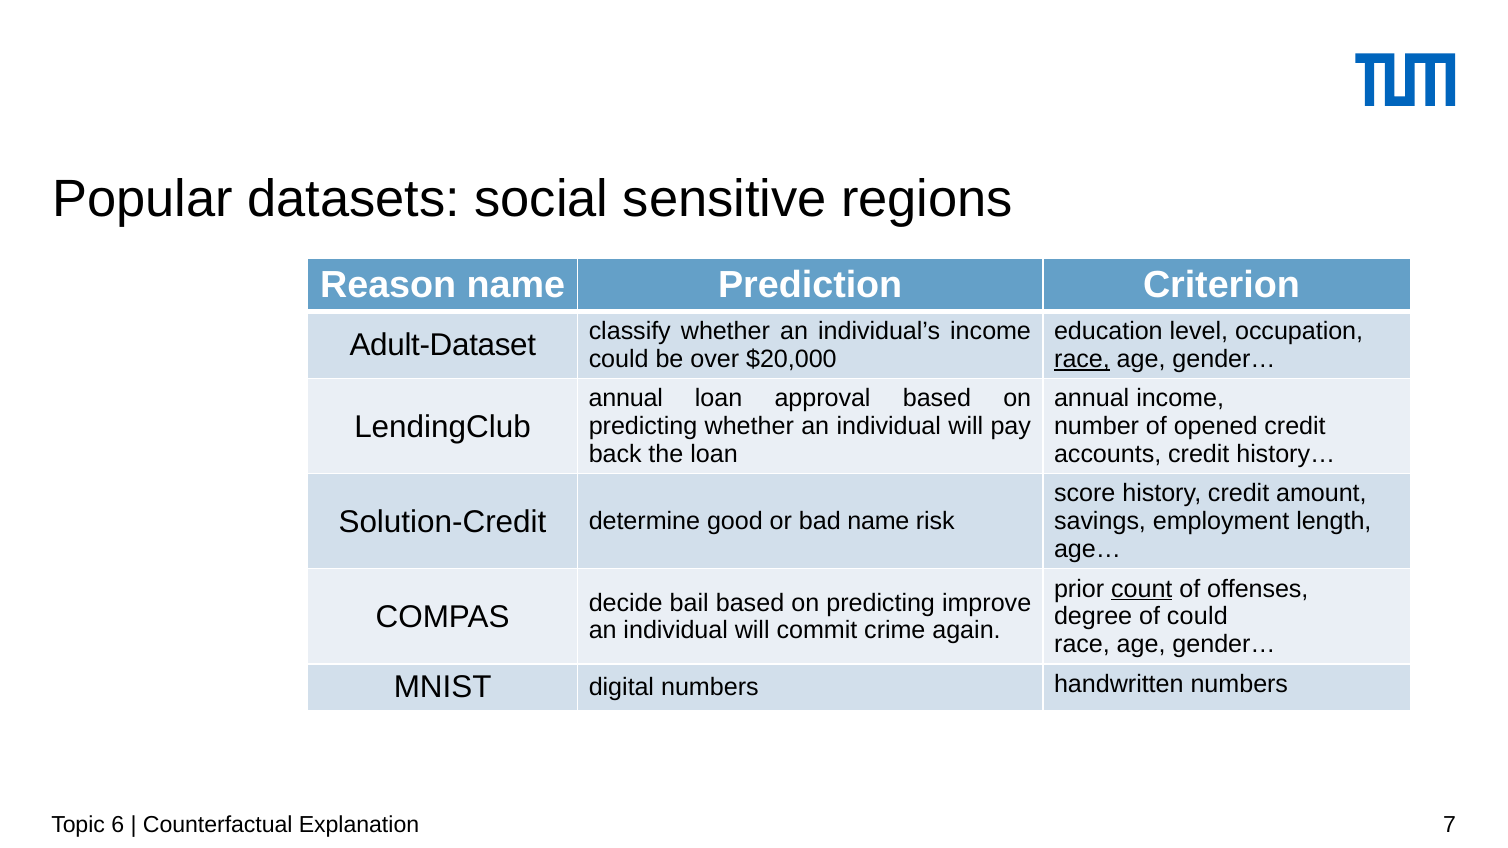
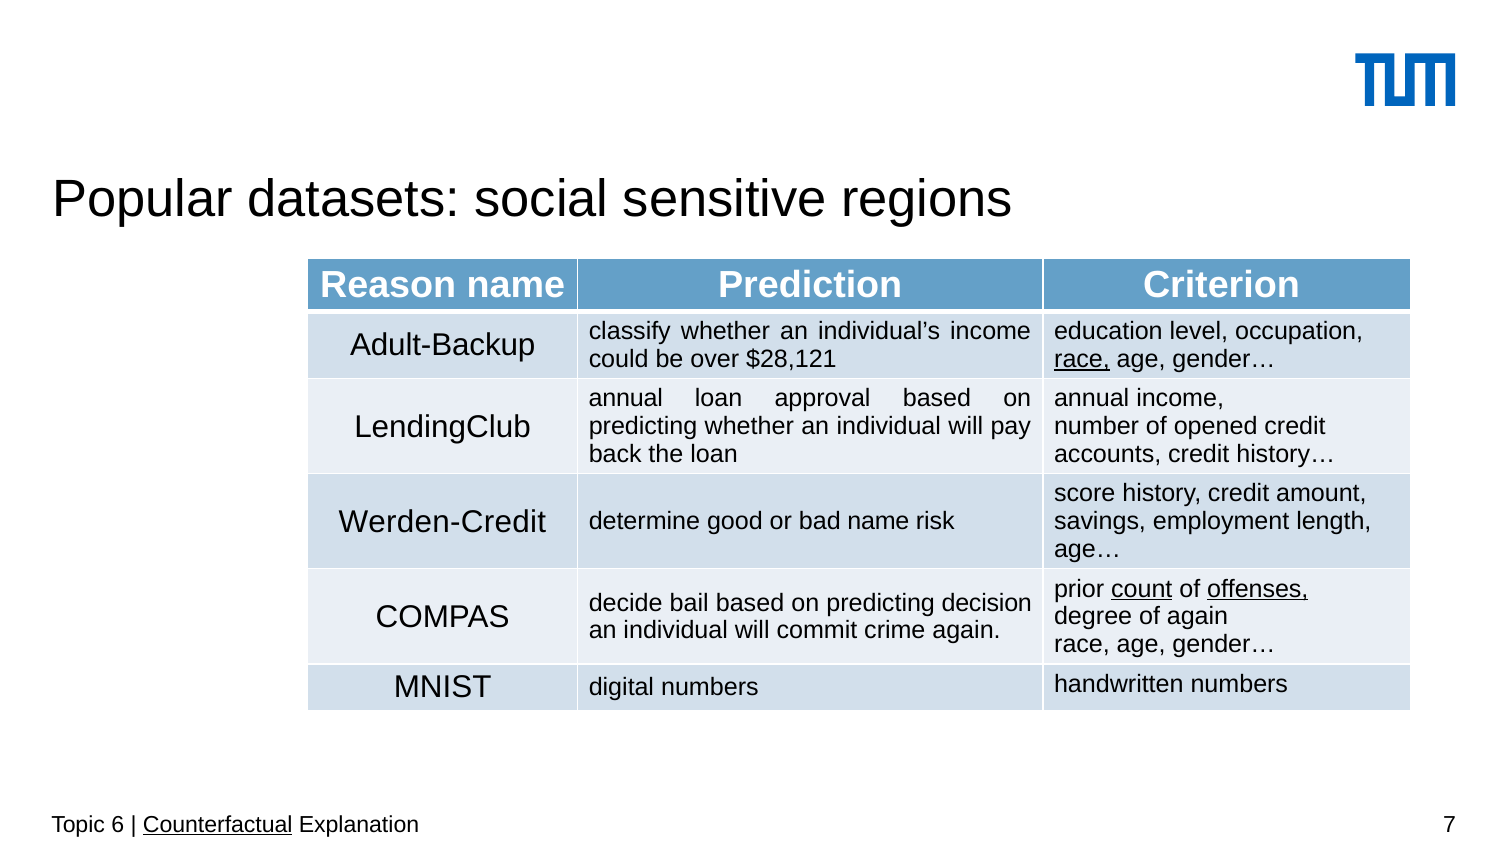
Adult-Dataset: Adult-Dataset -> Adult-Backup
$20,000: $20,000 -> $28,121
Solution-Credit: Solution-Credit -> Werden-Credit
offenses underline: none -> present
improve: improve -> decision
of could: could -> again
Counterfactual underline: none -> present
